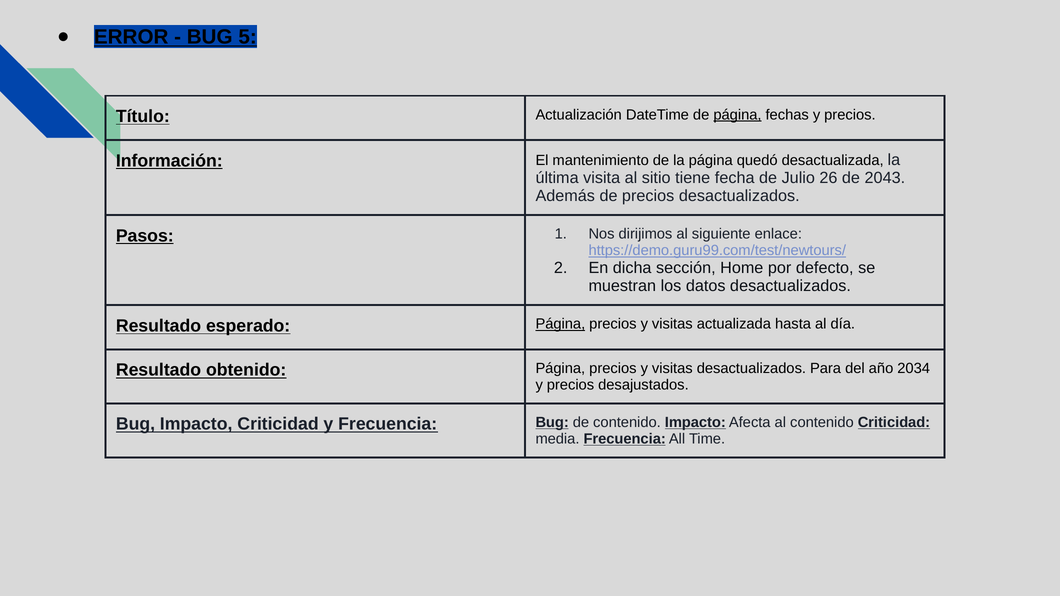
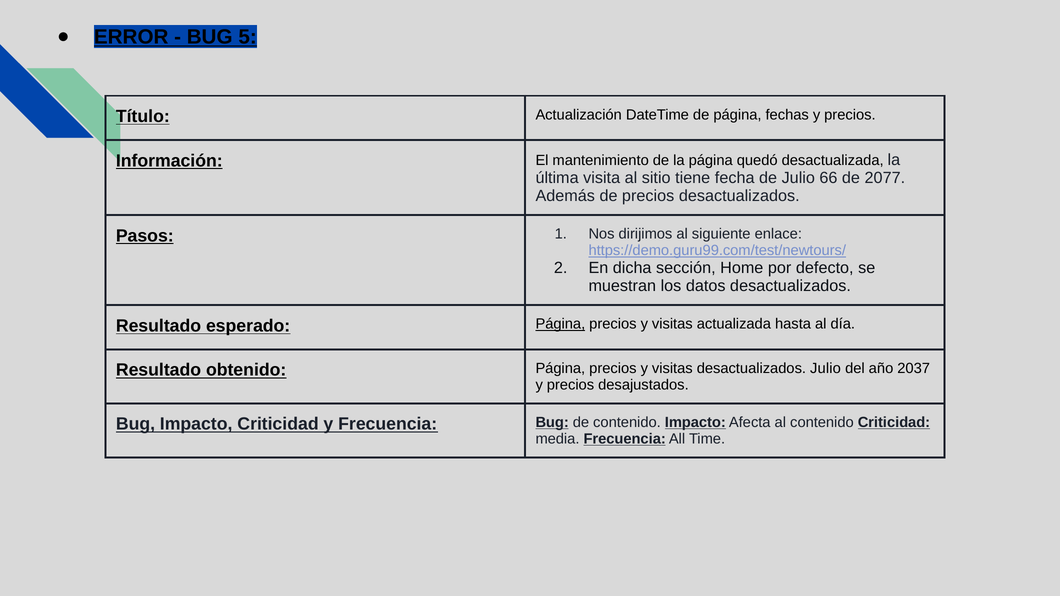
página at (737, 115) underline: present -> none
26: 26 -> 66
2043: 2043 -> 2077
desactualizados Para: Para -> Julio
2034: 2034 -> 2037
